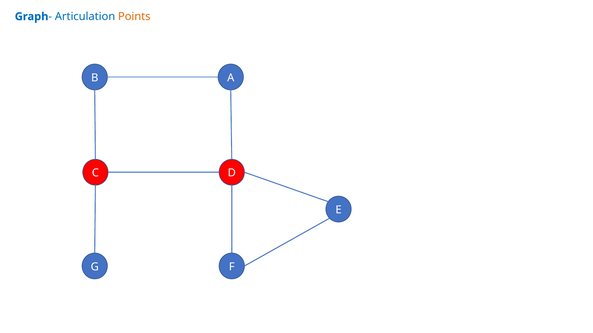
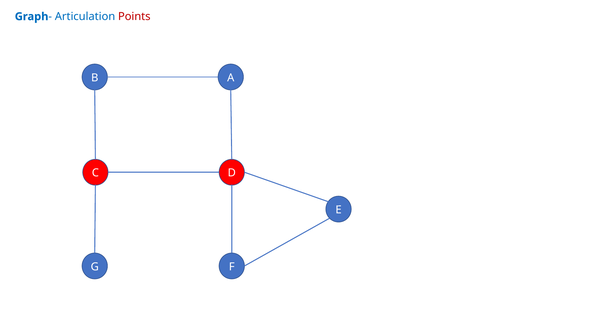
Points colour: orange -> red
